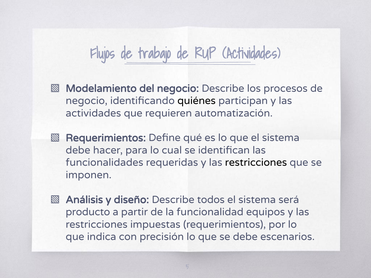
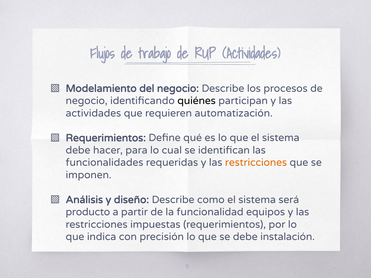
restricciones at (256, 163) colour: black -> orange
todos: todos -> como
escenarios: escenarios -> instalación
